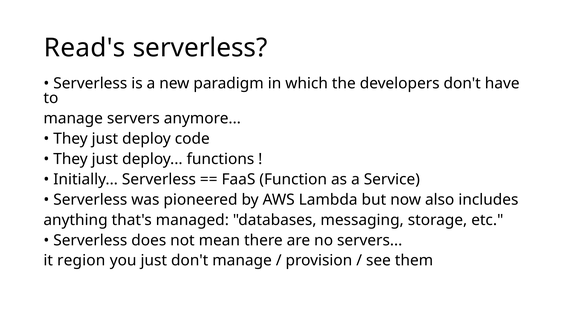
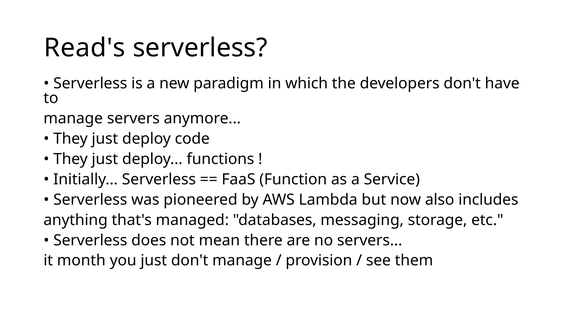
region: region -> month
